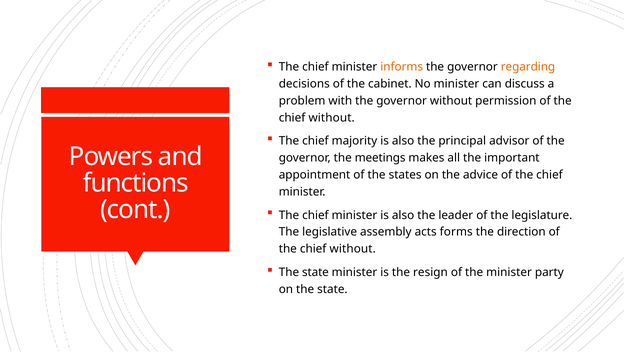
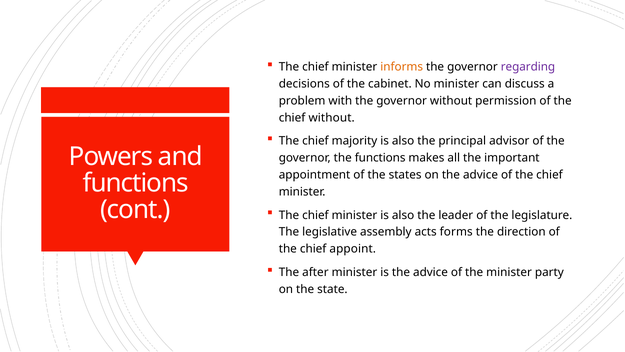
regarding colour: orange -> purple
the meetings: meetings -> functions
without at (353, 249): without -> appoint
state at (315, 272): state -> after
is the resign: resign -> advice
